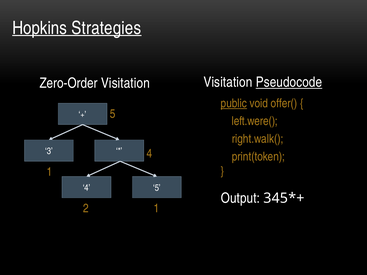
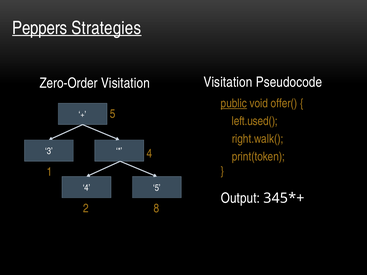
Hopkins: Hopkins -> Peppers
Pseudocode underline: present -> none
left.were(: left.were( -> left.used(
2 1: 1 -> 8
